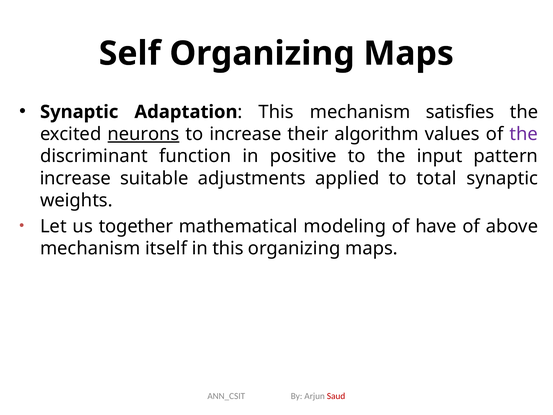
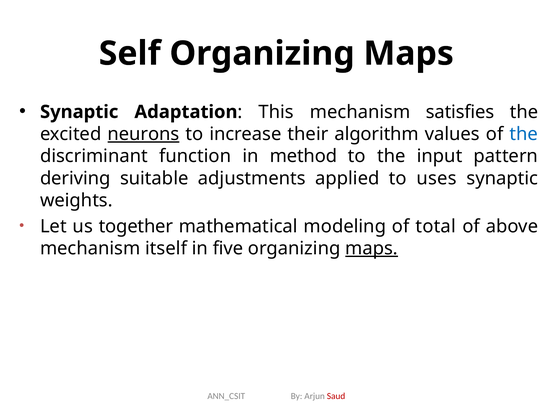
the at (524, 134) colour: purple -> blue
positive: positive -> method
increase at (75, 178): increase -> deriving
total: total -> uses
have: have -> total
in this: this -> five
maps at (372, 248) underline: none -> present
